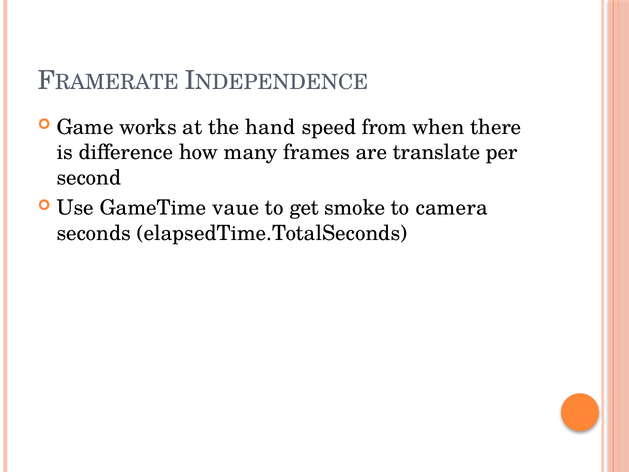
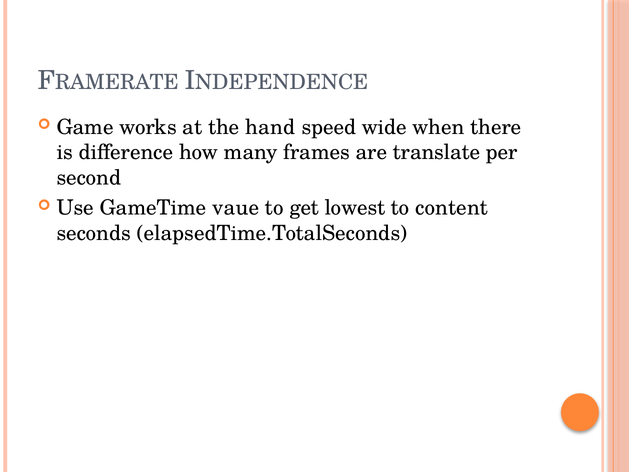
from: from -> wide
smoke: smoke -> lowest
camera: camera -> content
